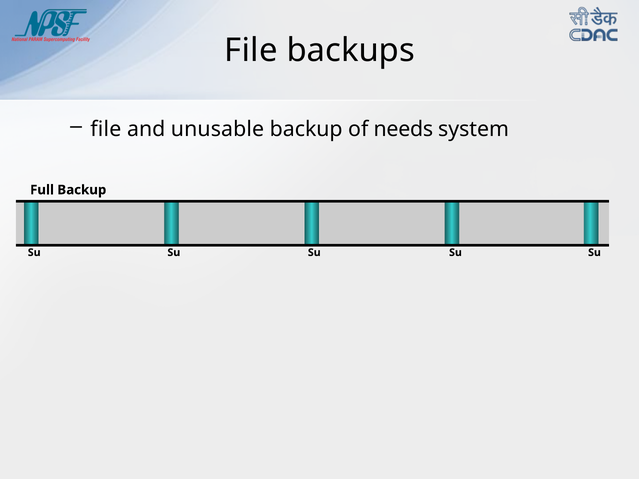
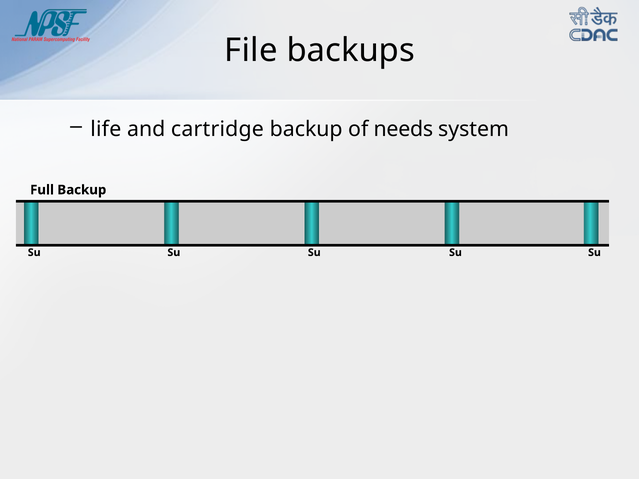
file at (106, 129): file -> life
unusable: unusable -> cartridge
